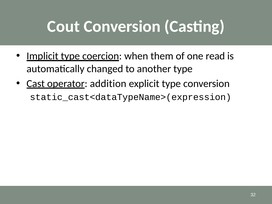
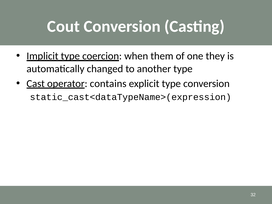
read: read -> they
addition: addition -> contains
